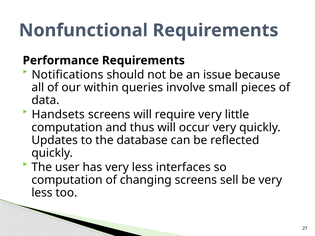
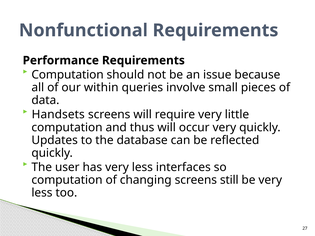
Notifications at (67, 75): Notifications -> Computation
sell: sell -> still
